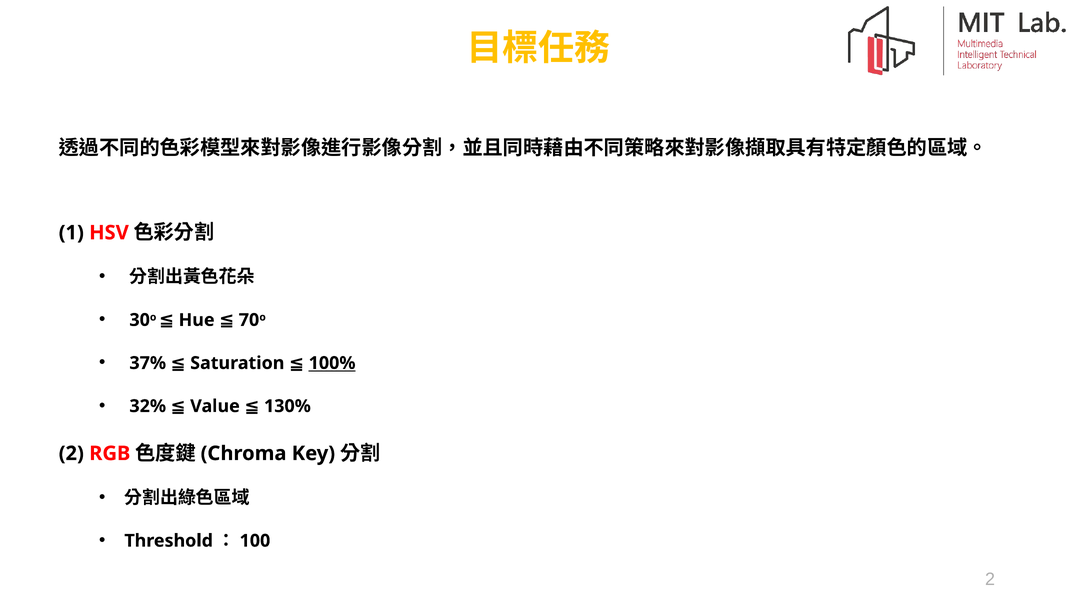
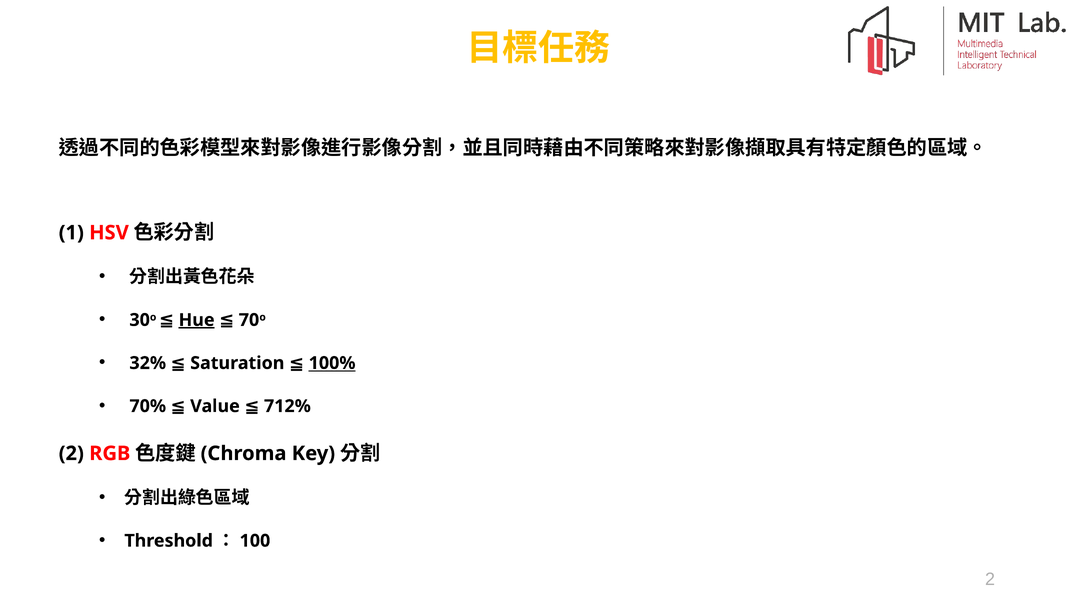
Hue underline: none -> present
37%: 37% -> 32%
32%: 32% -> 70%
130%: 130% -> 712%
